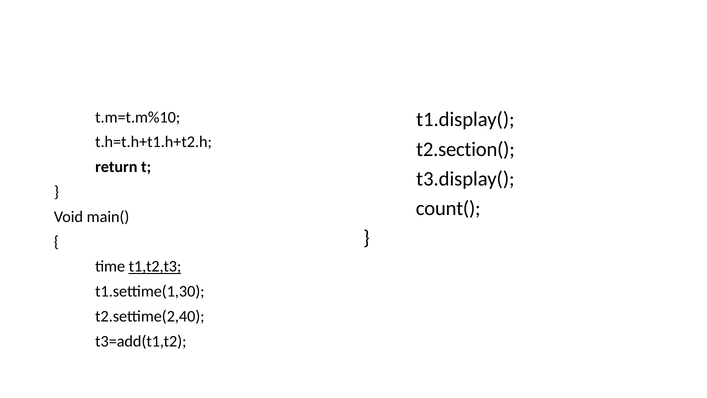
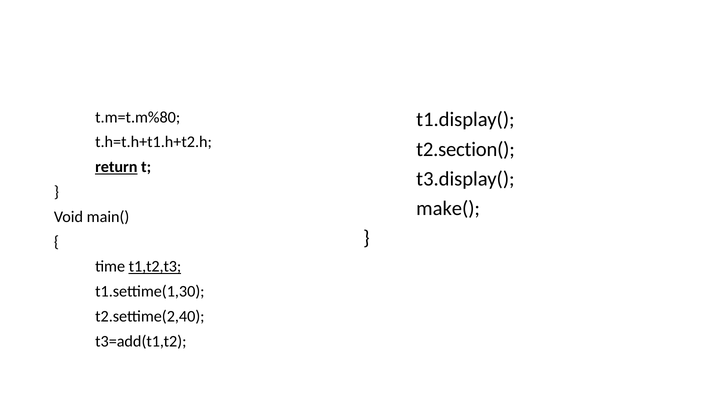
t.m=t.m%10: t.m=t.m%10 -> t.m=t.m%80
return underline: none -> present
count(: count( -> make(
